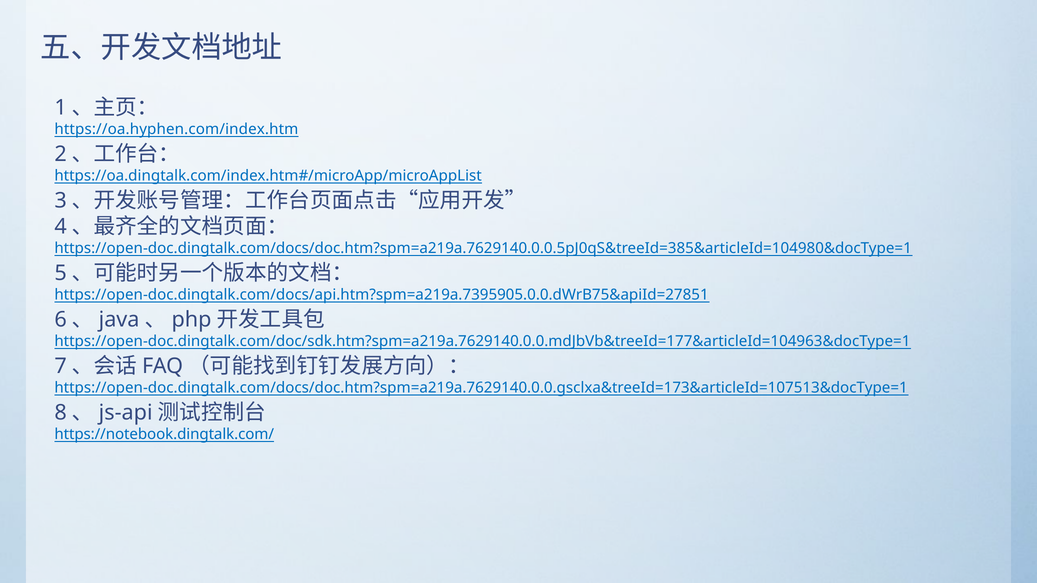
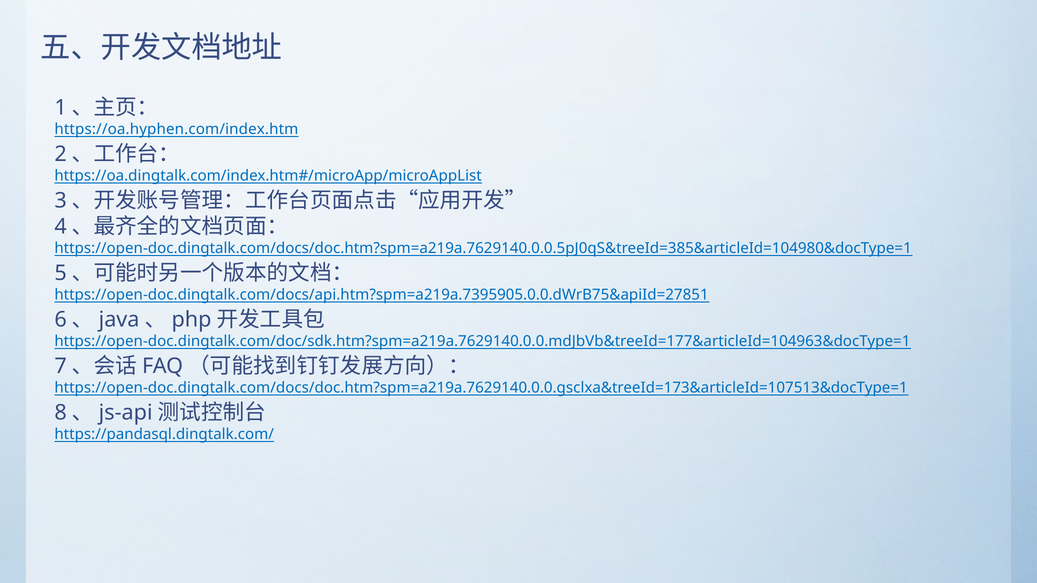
https://notebook.dingtalk.com/: https://notebook.dingtalk.com/ -> https://pandasql.dingtalk.com/
